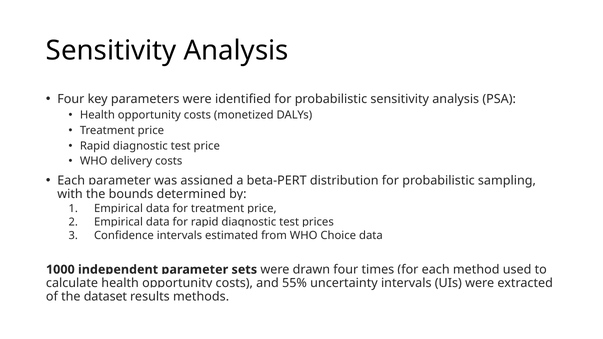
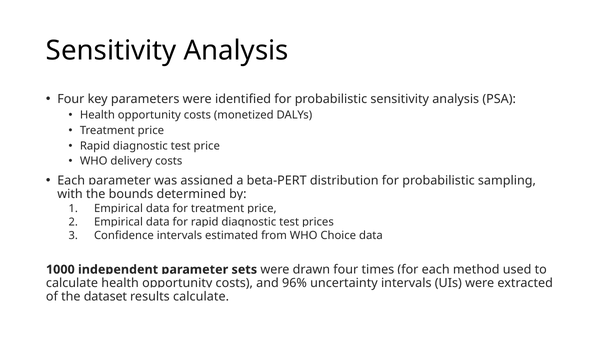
55%: 55% -> 96%
results methods: methods -> calculate
